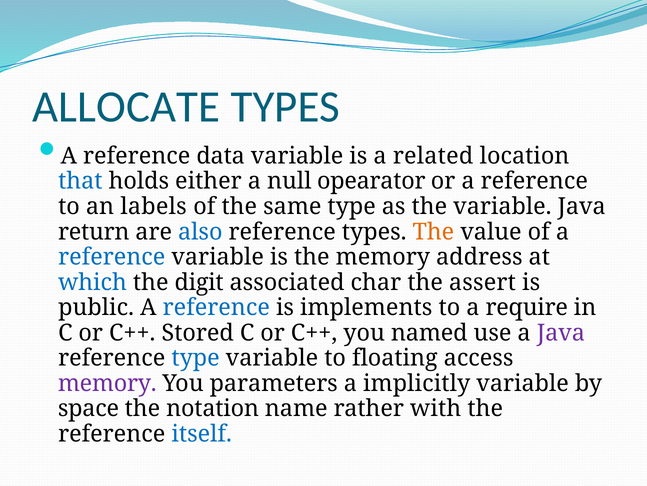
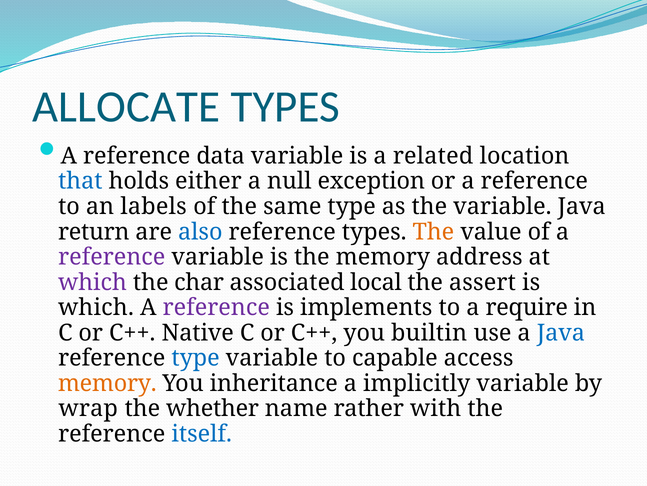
opearator: opearator -> exception
reference at (112, 257) colour: blue -> purple
which at (93, 282) colour: blue -> purple
digit: digit -> char
char: char -> local
public at (96, 307): public -> which
reference at (216, 307) colour: blue -> purple
Stored: Stored -> Native
named: named -> builtin
Java at (561, 332) colour: purple -> blue
floating: floating -> capable
memory at (107, 383) colour: purple -> orange
parameters: parameters -> inheritance
space: space -> wrap
notation: notation -> whether
